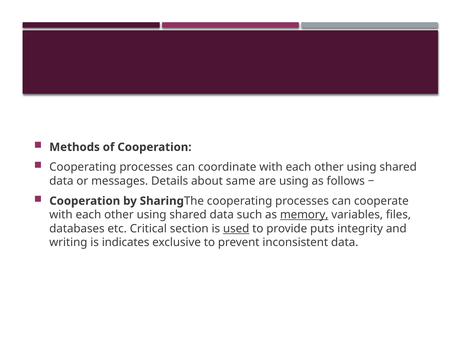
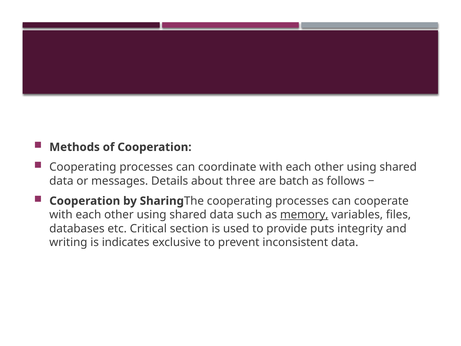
same: same -> three
are using: using -> batch
used underline: present -> none
